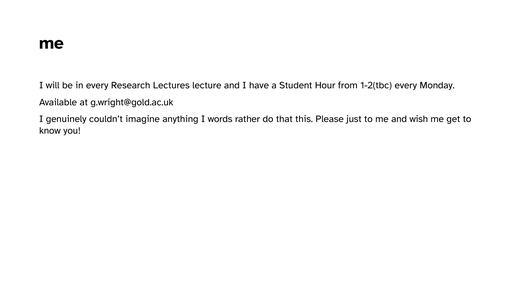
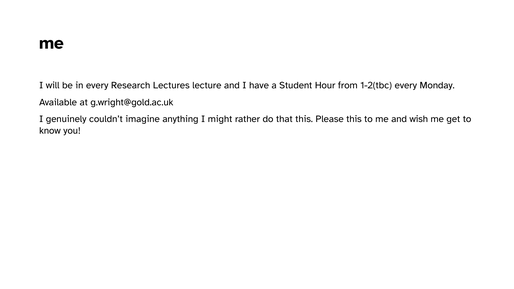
words: words -> might
Please just: just -> this
